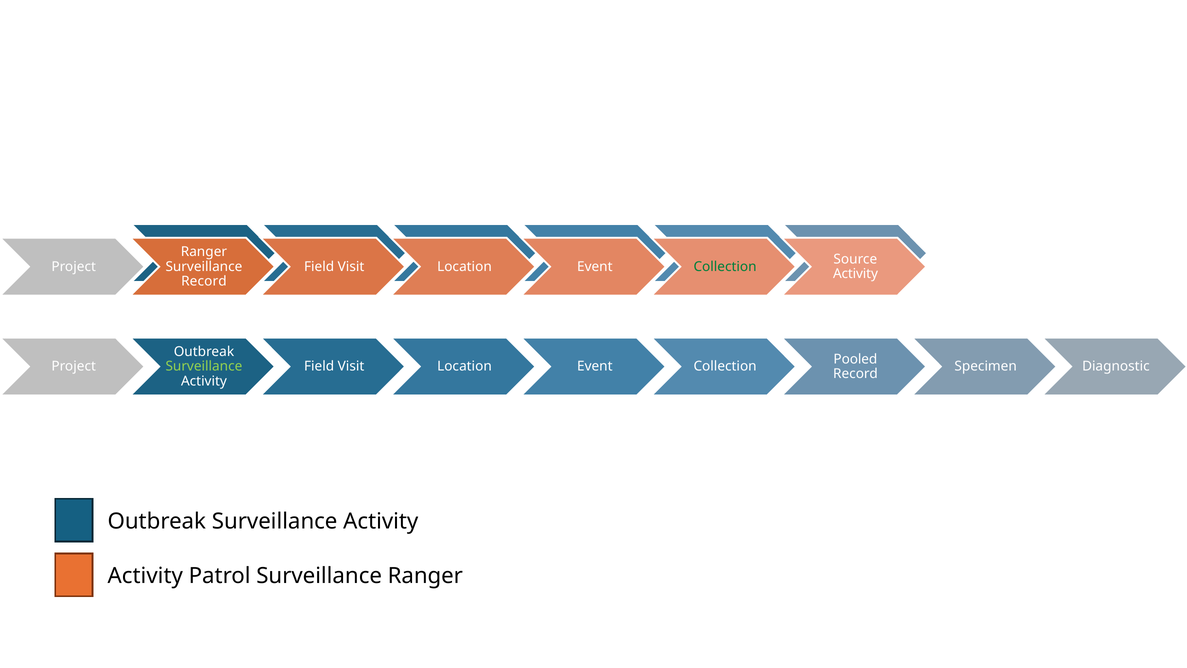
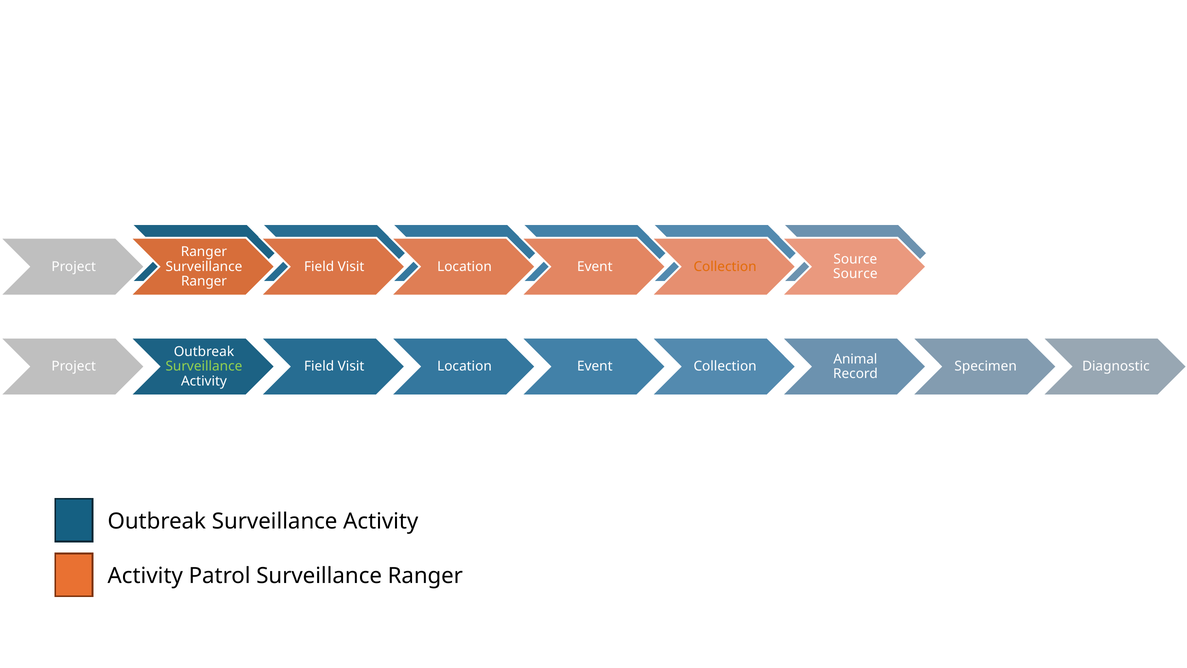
Collection at (725, 266) colour: green -> orange
Activity at (855, 274): Activity -> Source
Record at (204, 281): Record -> Ranger
Pooled: Pooled -> Animal
